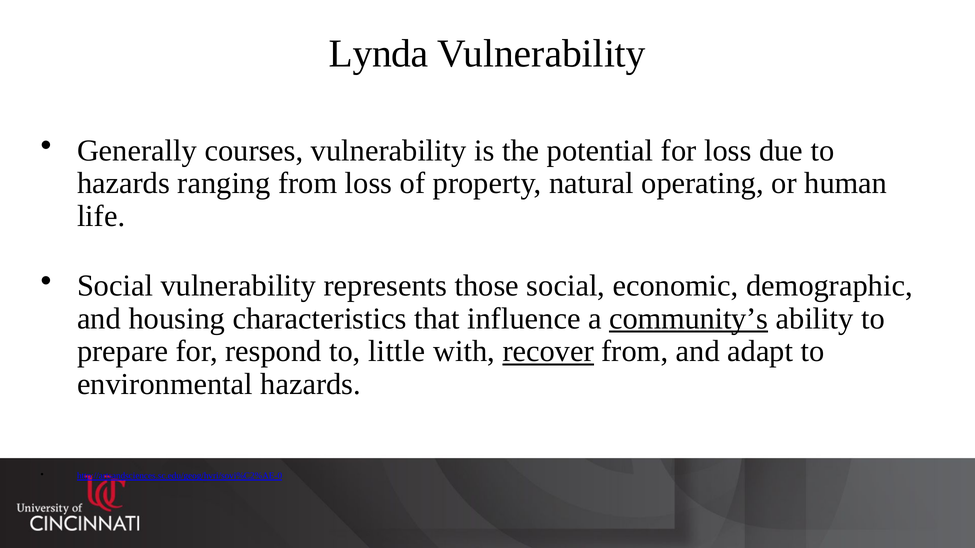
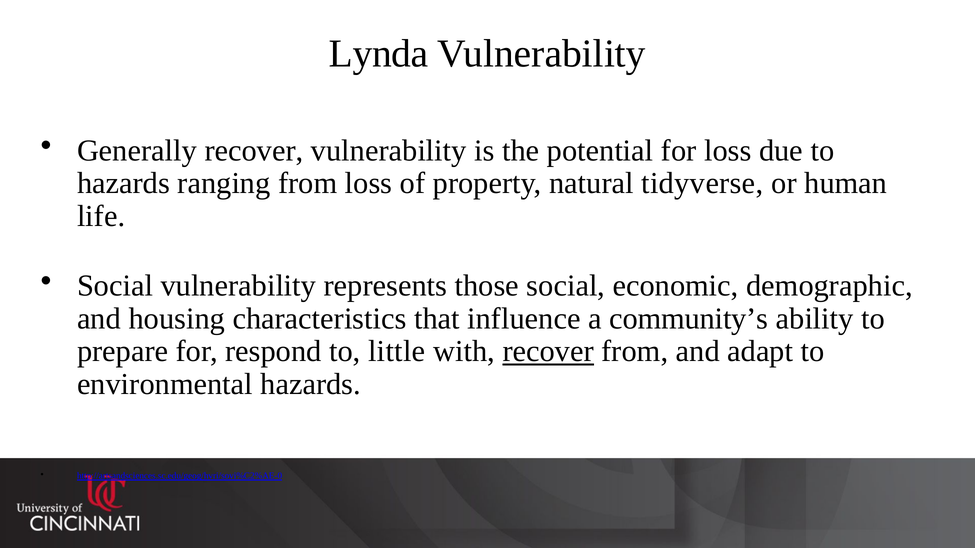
Generally courses: courses -> recover
operating: operating -> tidyverse
community’s underline: present -> none
